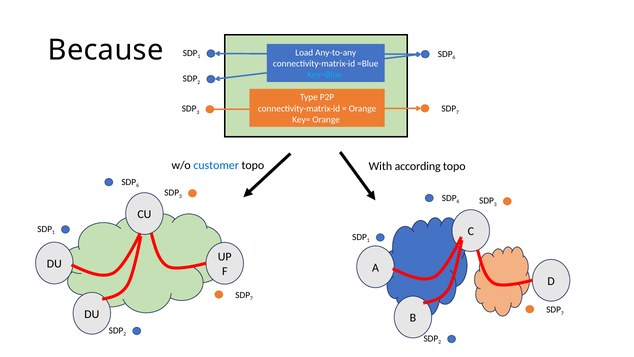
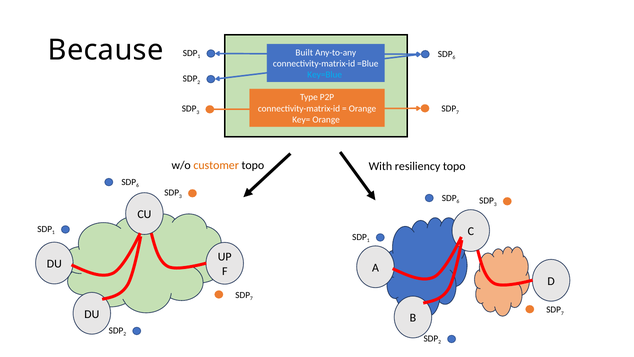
Load: Load -> Built
customer colour: blue -> orange
according: according -> resiliency
